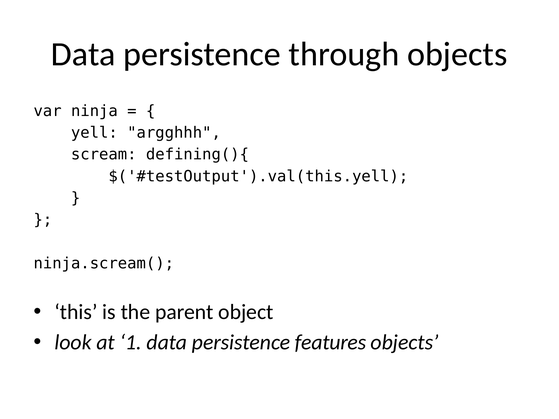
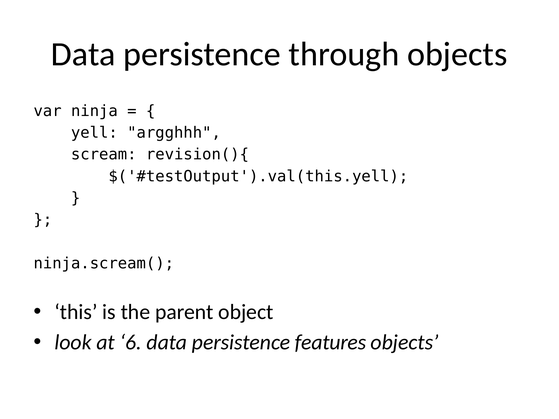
defining(){: defining(){ -> revision(){
1: 1 -> 6
